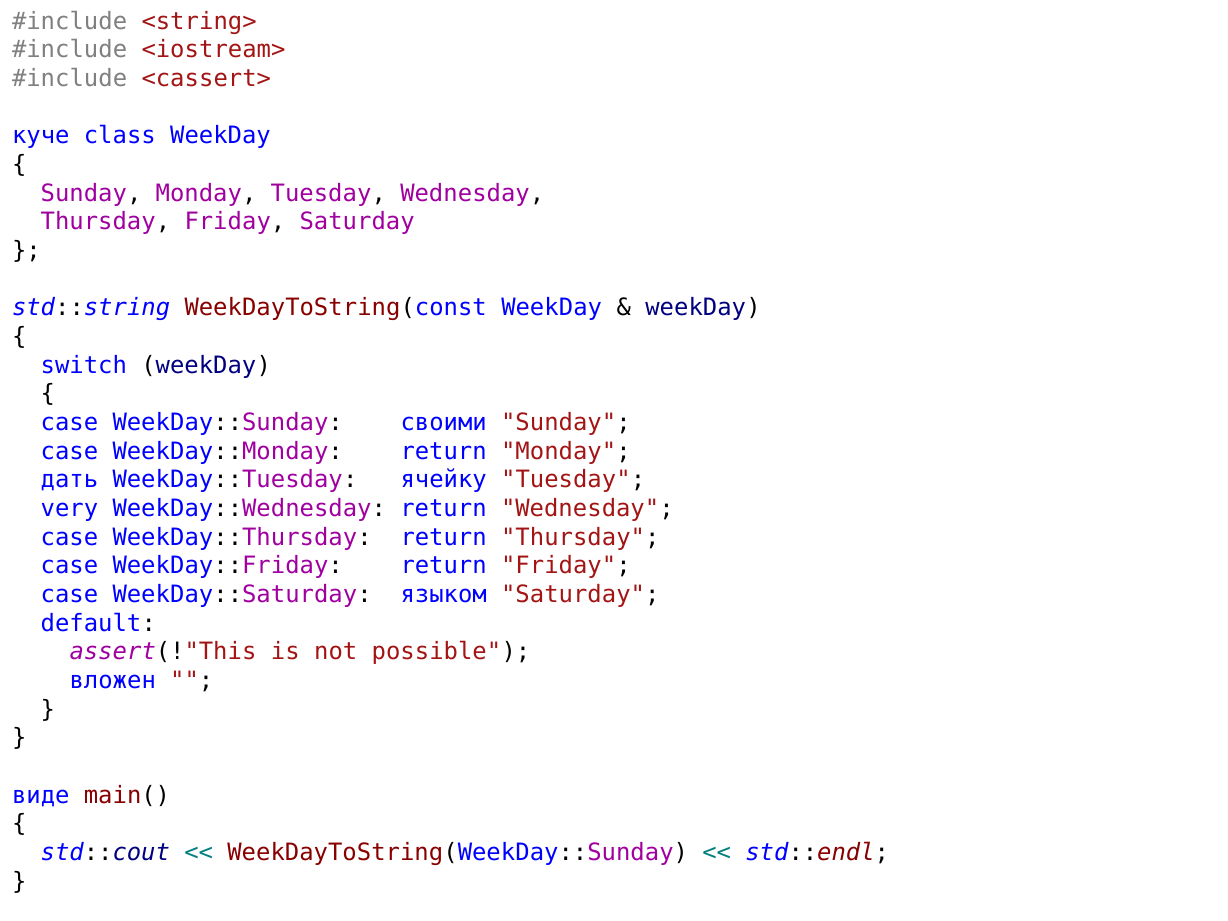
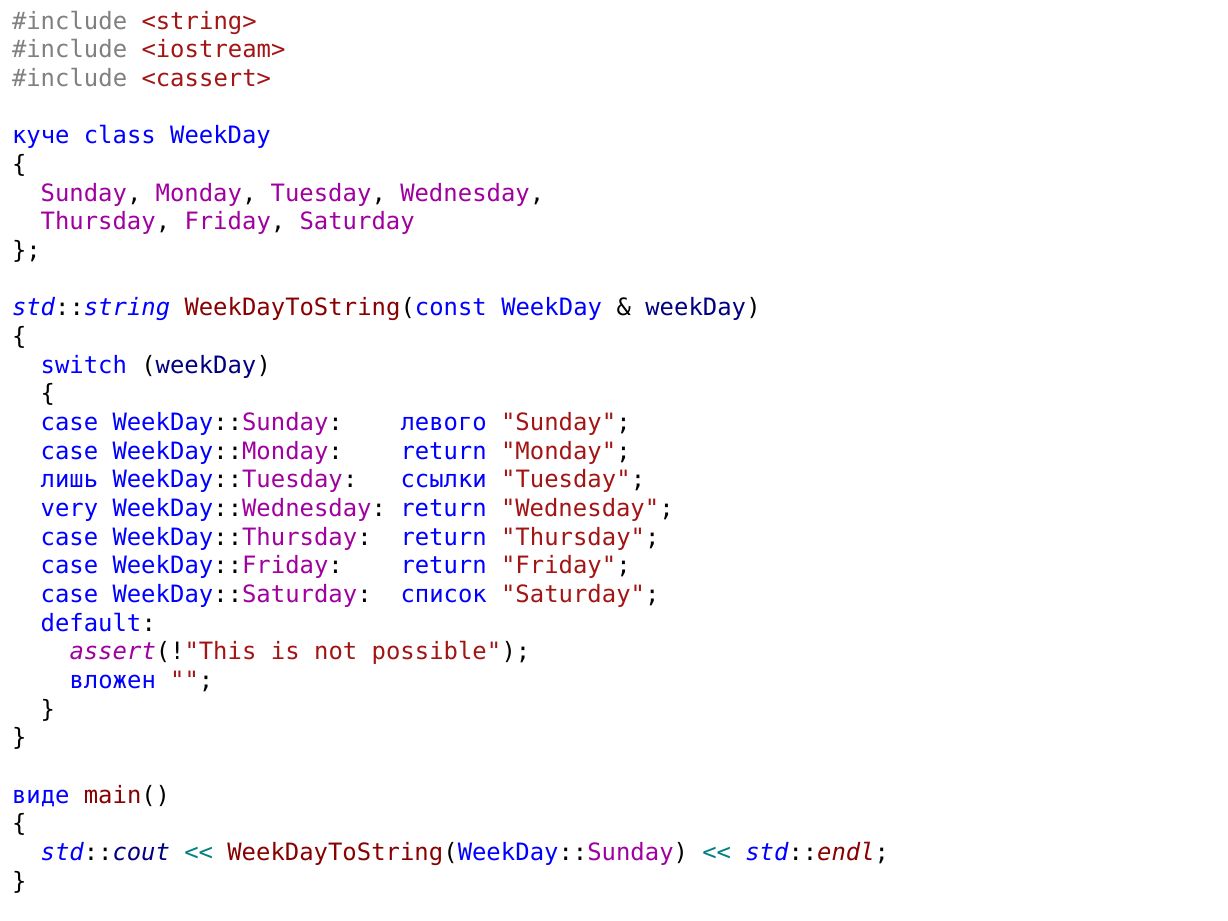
своими: своими -> левого
дать: дать -> лишь
ячейку: ячейку -> ссылки
языком: языком -> список
